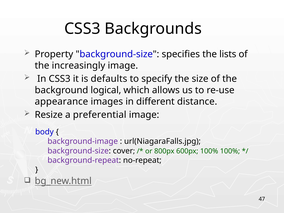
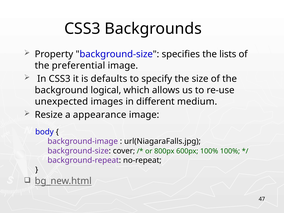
increasingly: increasingly -> preferential
appearance: appearance -> unexpected
distance: distance -> medium
preferential: preferential -> appearance
